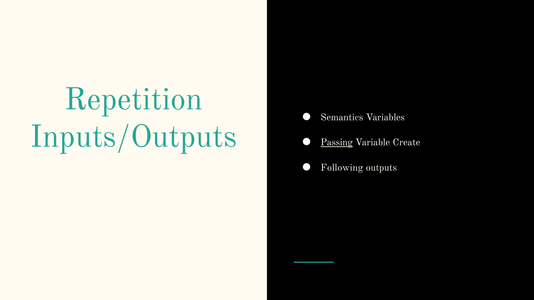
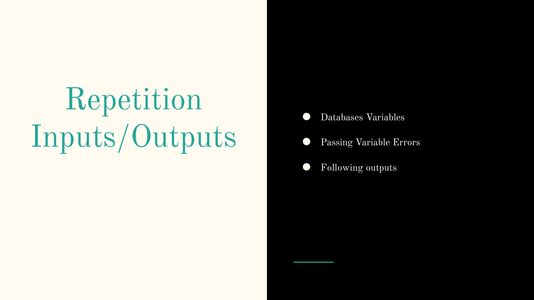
Semantics: Semantics -> Databases
Passing underline: present -> none
Create: Create -> Errors
